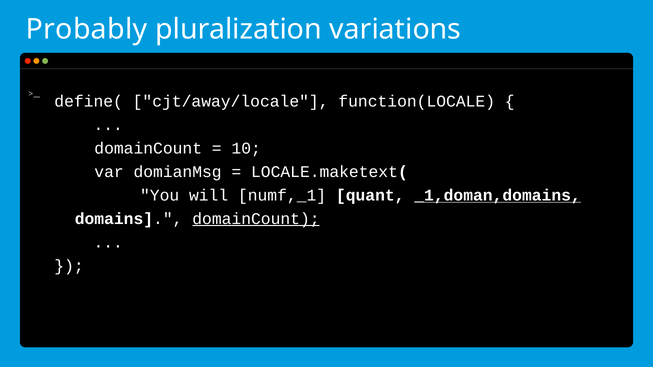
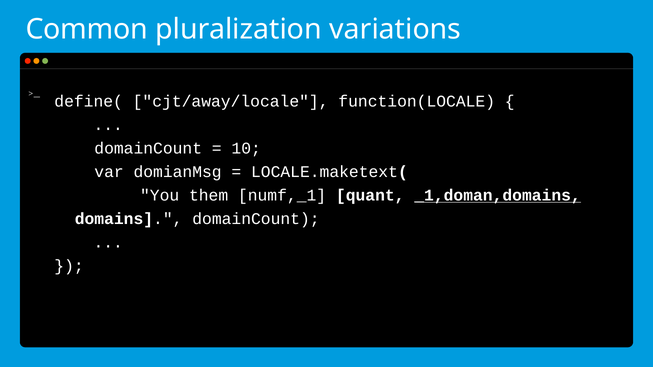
Probably: Probably -> Common
will: will -> them
domainCount at (256, 219) underline: present -> none
